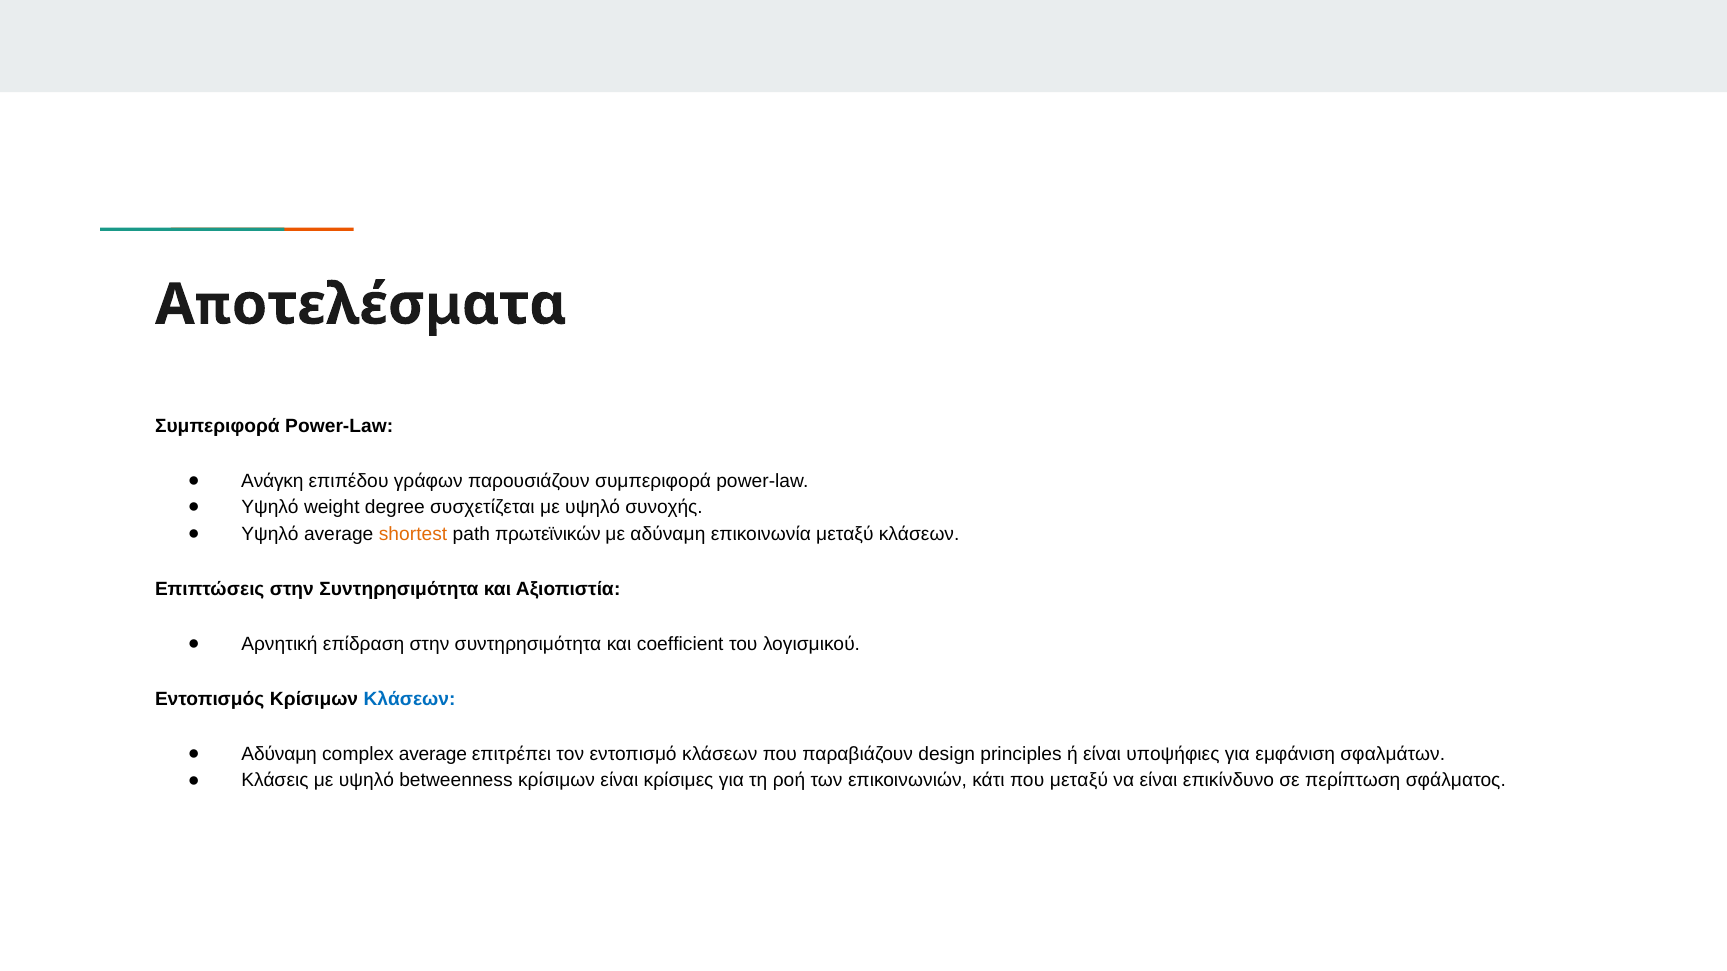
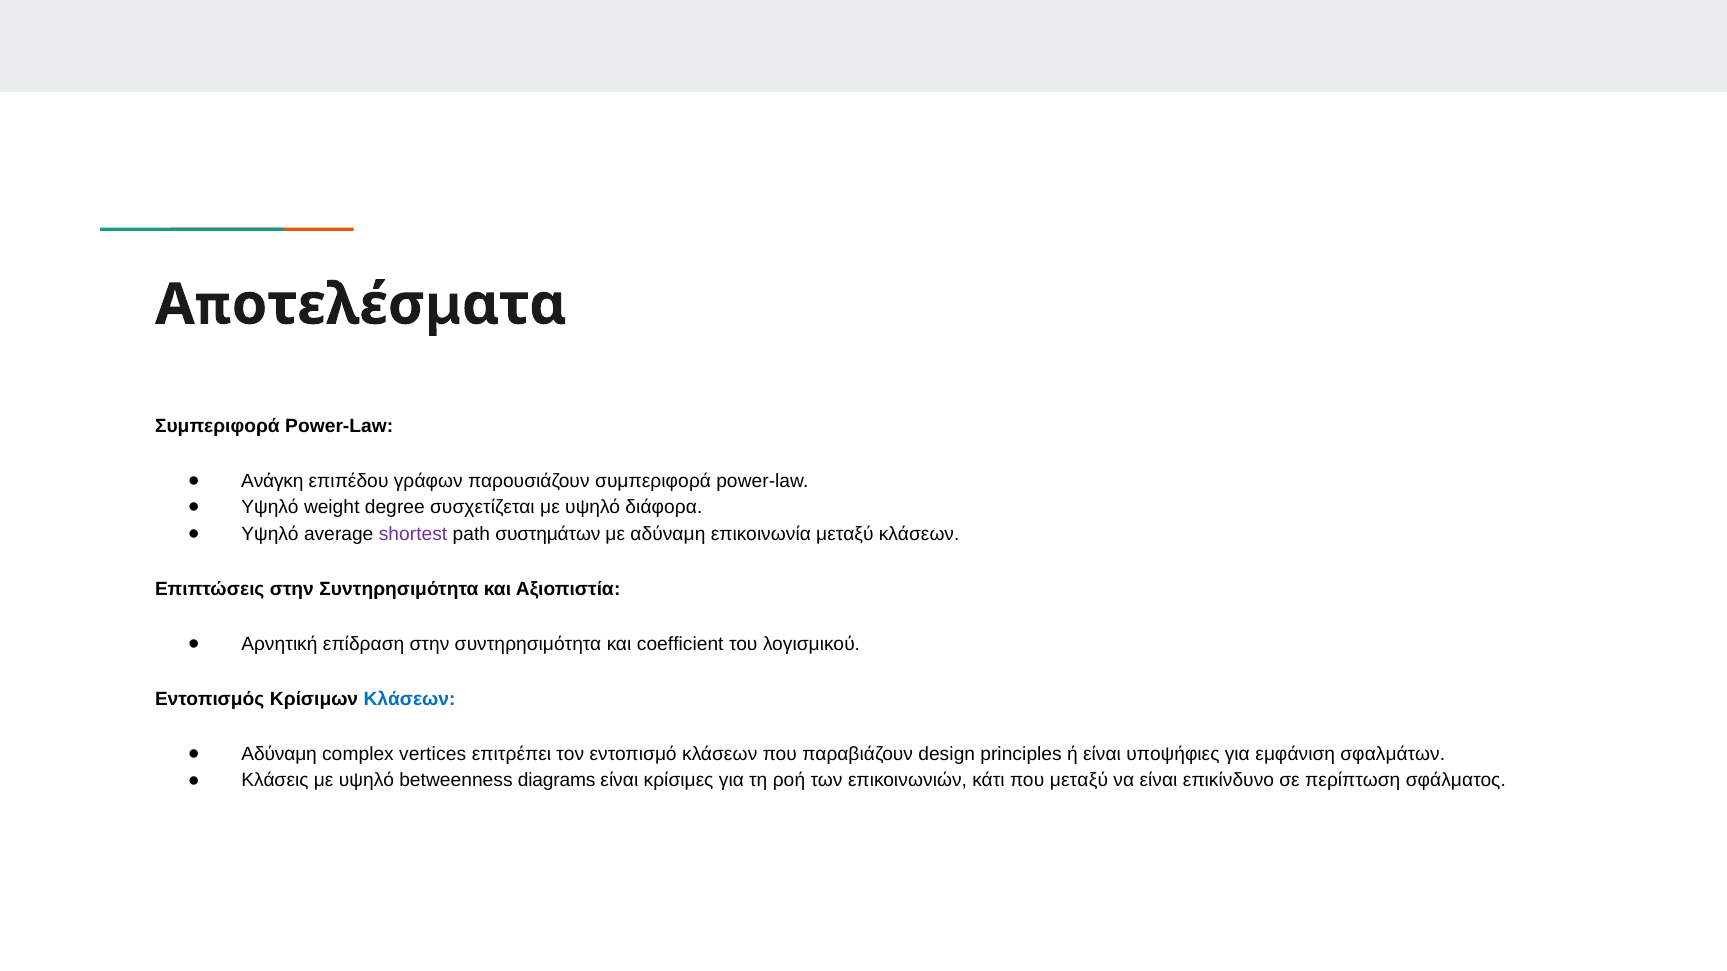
συνοχής: συνοχής -> διάφορα
shortest colour: orange -> purple
πρωτεϊνικών: πρωτεϊνικών -> συστημάτων
complex average: average -> vertices
betweenness κρίσιμων: κρίσιμων -> diagrams
